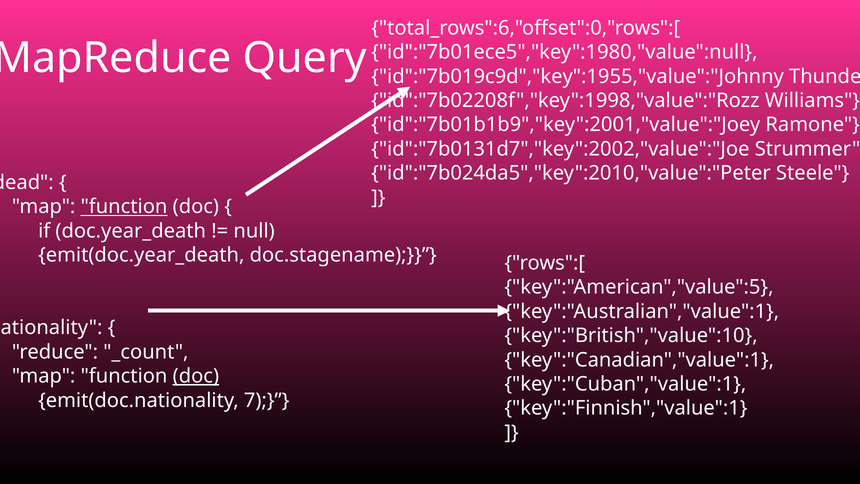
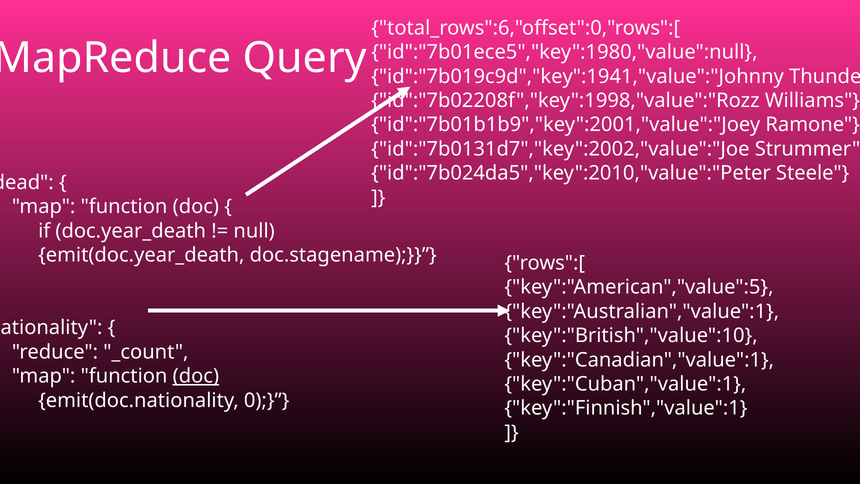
id":"7b019c9d","key":1955,"value":"Johnny: id":"7b019c9d","key":1955,"value":"Johnny -> id":"7b019c9d","key":1941,"value":"Johnny
function at (124, 207) underline: present -> none
7: 7 -> 0
